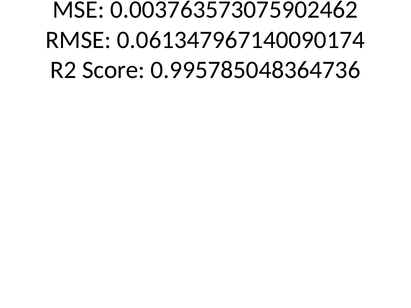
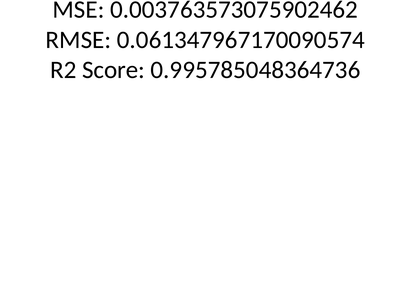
0.061347967140090174: 0.061347967140090174 -> 0.061347967170090574
